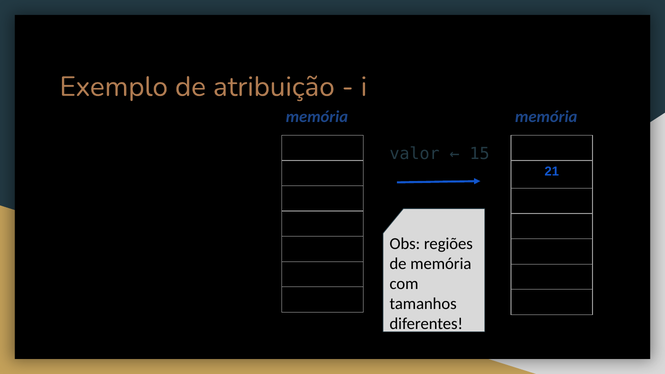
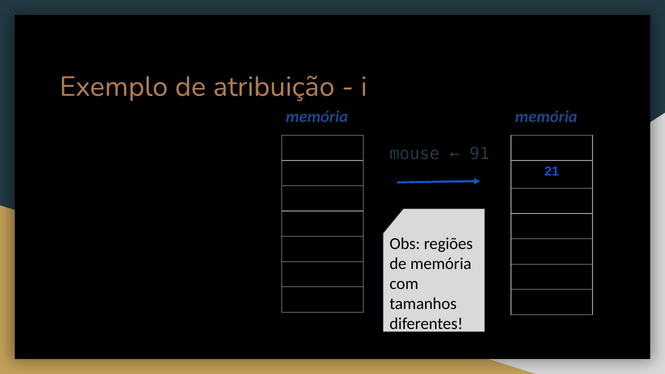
valor: valor -> mouse
15: 15 -> 91
